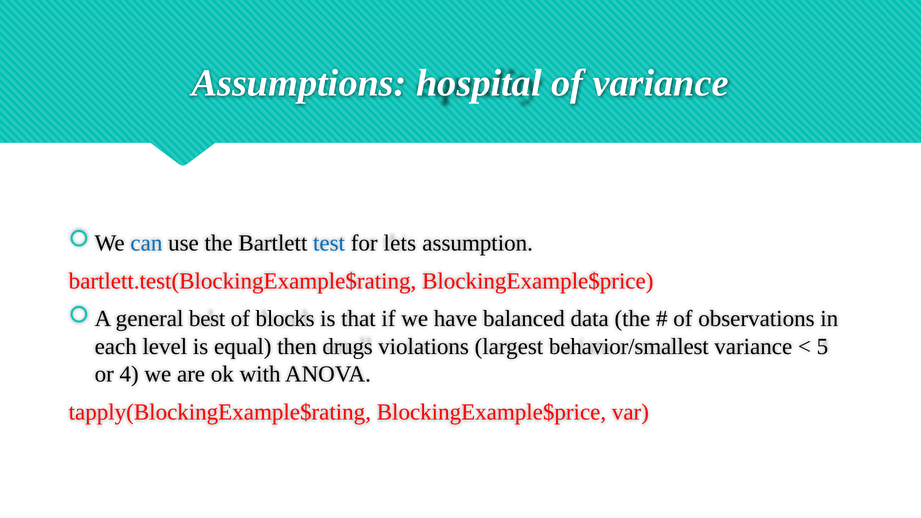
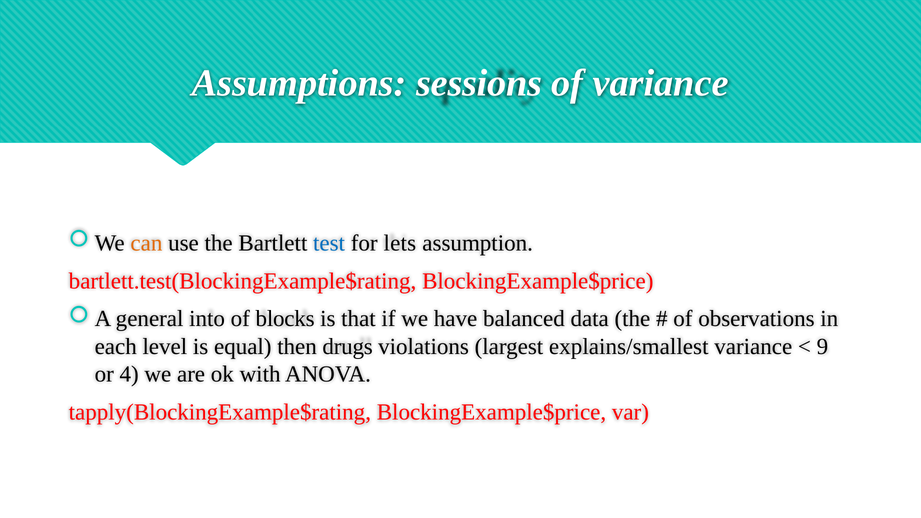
hospital: hospital -> sessions
can colour: blue -> orange
best: best -> into
behavior/smallest: behavior/smallest -> explains/smallest
5: 5 -> 9
